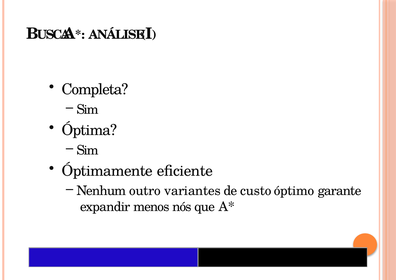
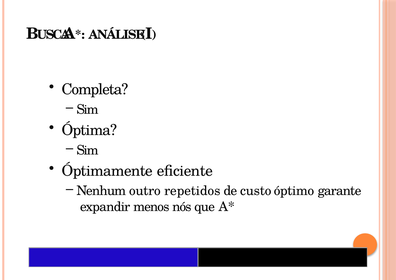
variantes: variantes -> repetidos
